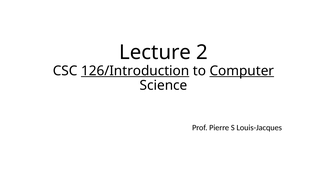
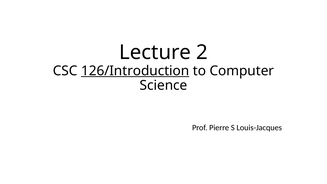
Computer underline: present -> none
